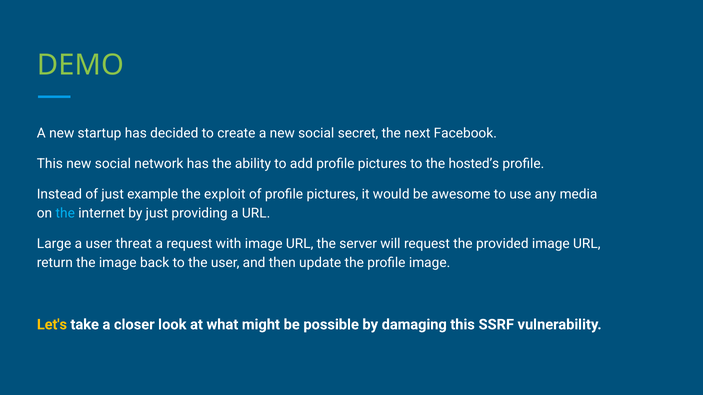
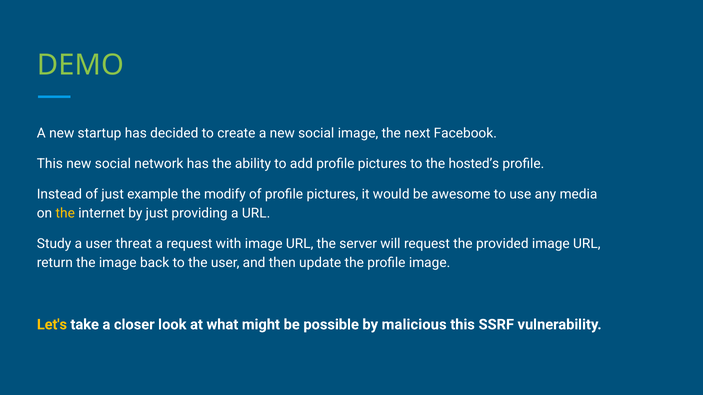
social secret: secret -> image
exploit: exploit -> modify
the at (65, 213) colour: light blue -> yellow
Large: Large -> Study
damaging: damaging -> malicious
